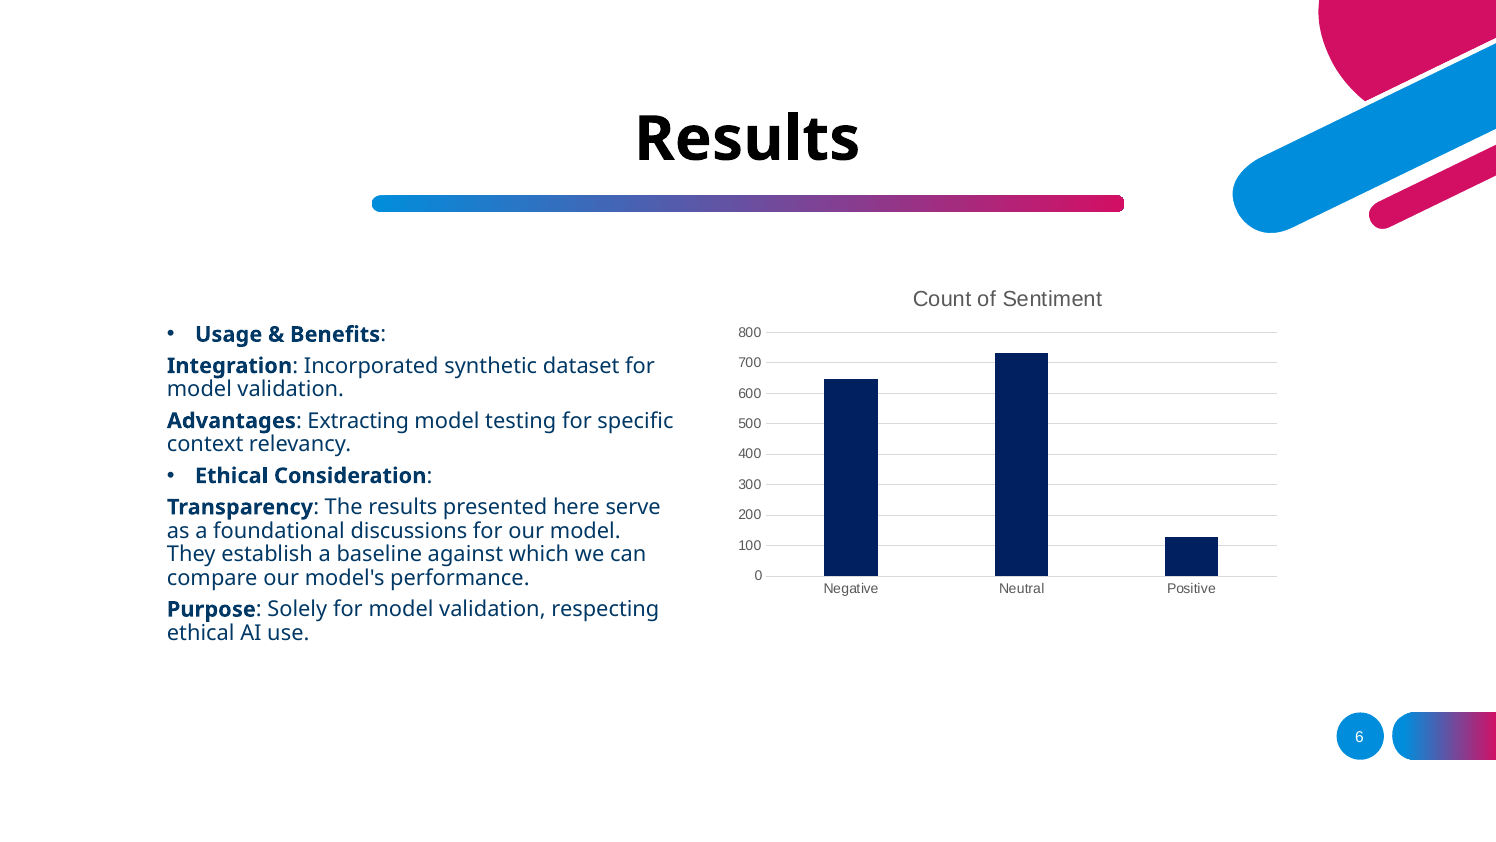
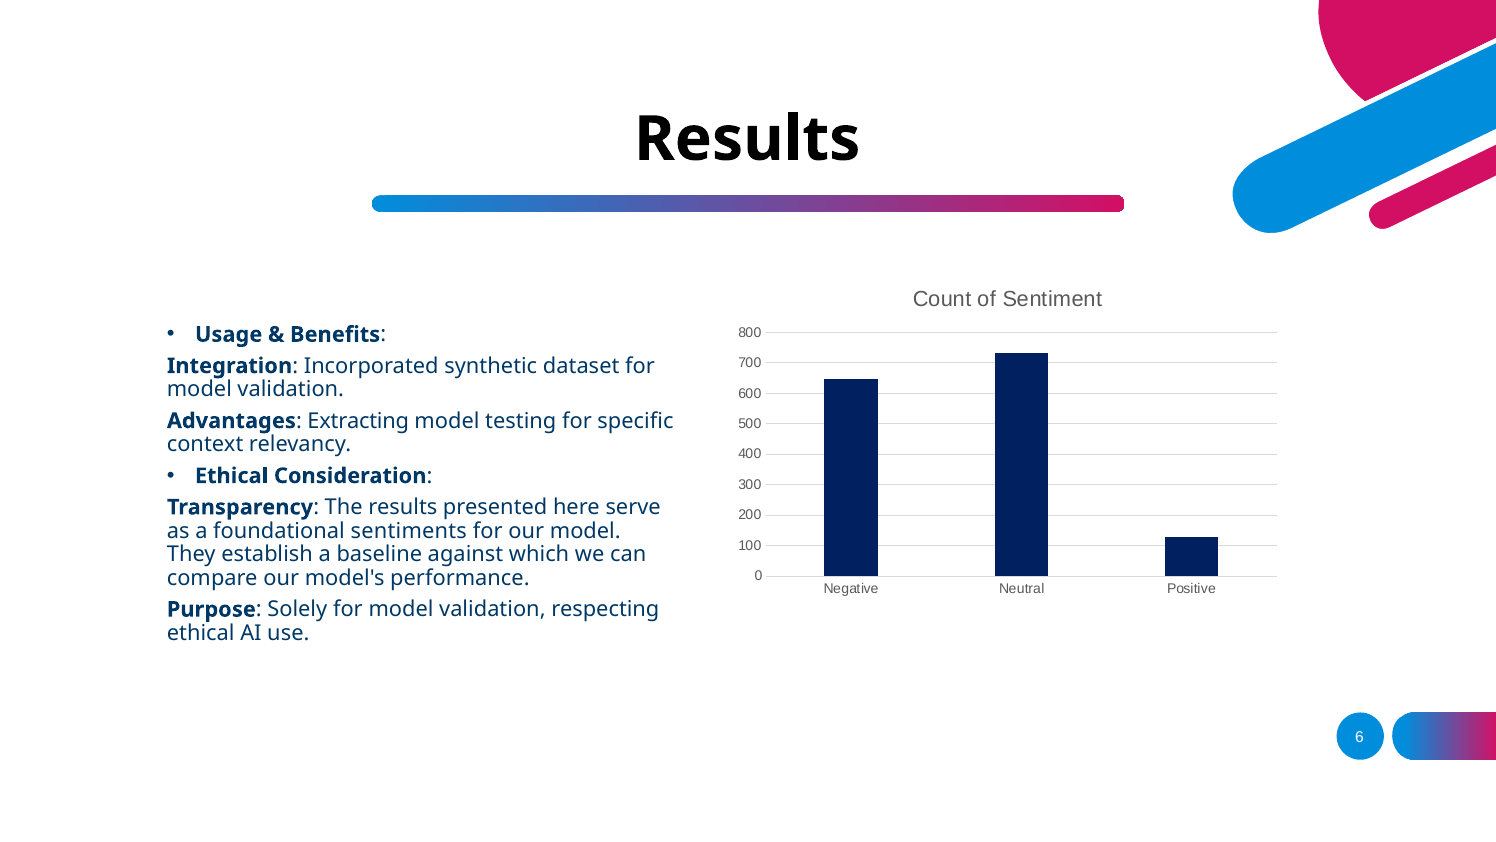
discussions: discussions -> sentiments
